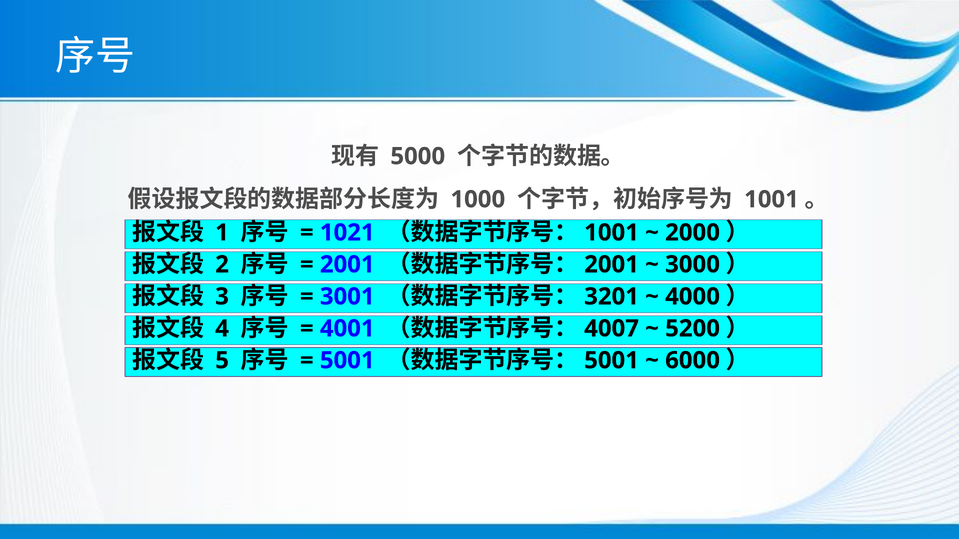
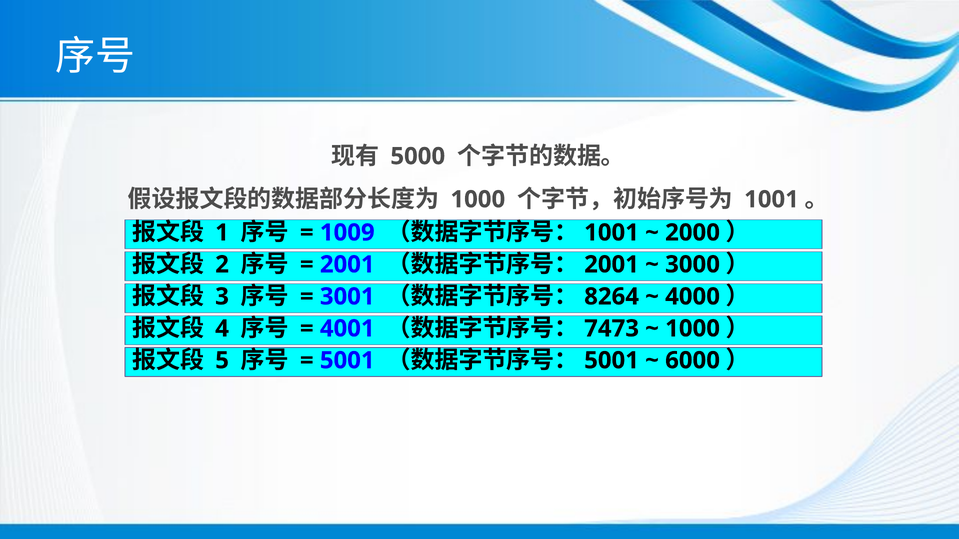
1021: 1021 -> 1009
3201: 3201 -> 8264
4007: 4007 -> 7473
5200 at (693, 329): 5200 -> 1000
